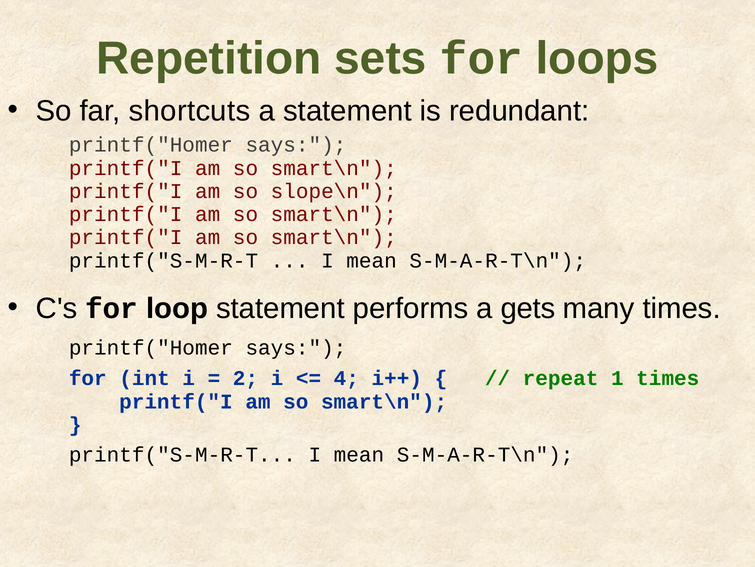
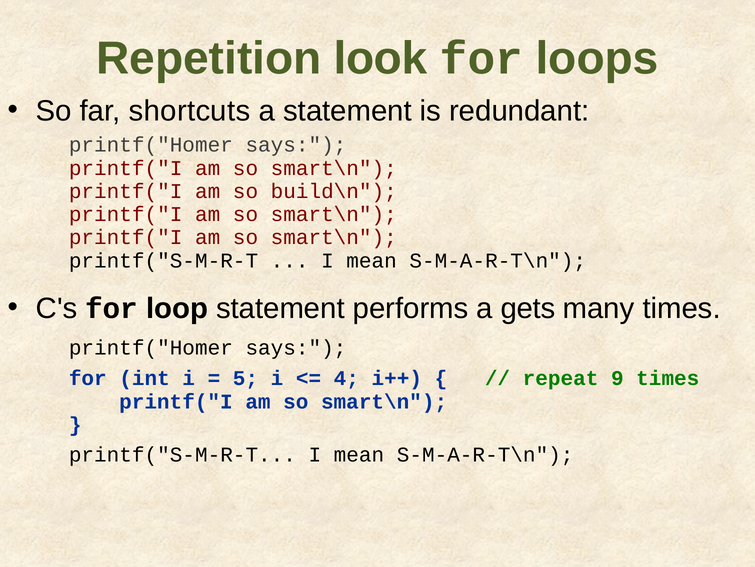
sets: sets -> look
slope\n: slope\n -> build\n
2: 2 -> 5
1: 1 -> 9
